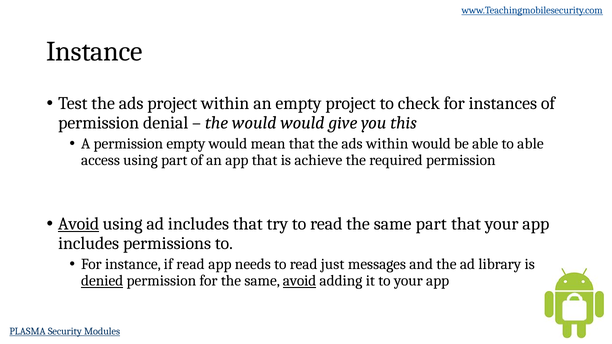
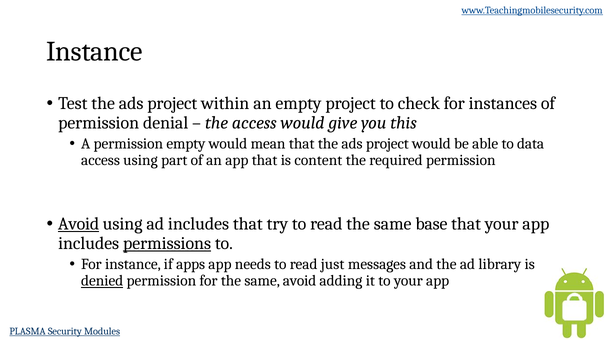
the would: would -> access
that the ads within: within -> project
to able: able -> data
achieve: achieve -> content
same part: part -> base
permissions underline: none -> present
if read: read -> apps
avoid at (300, 281) underline: present -> none
